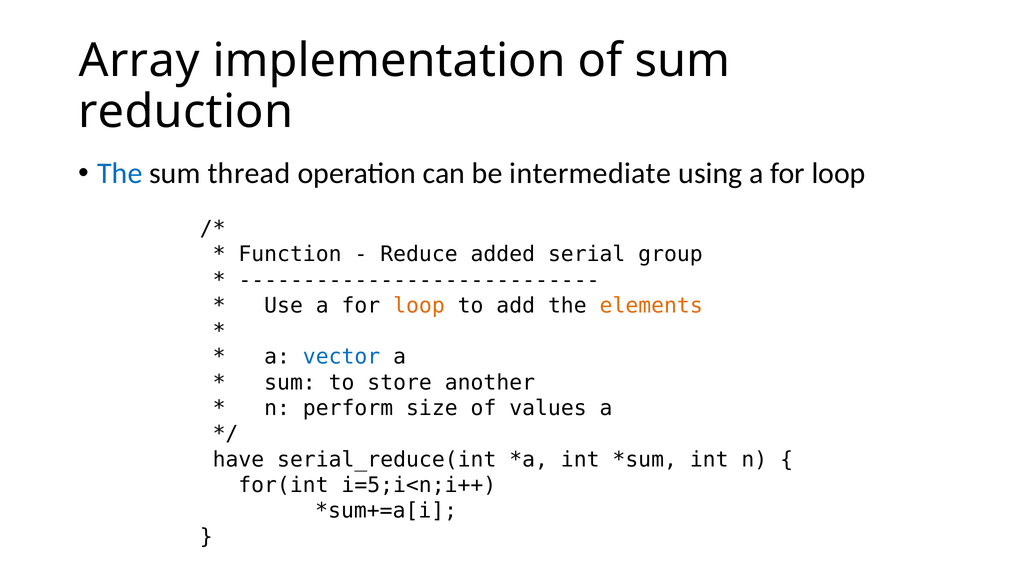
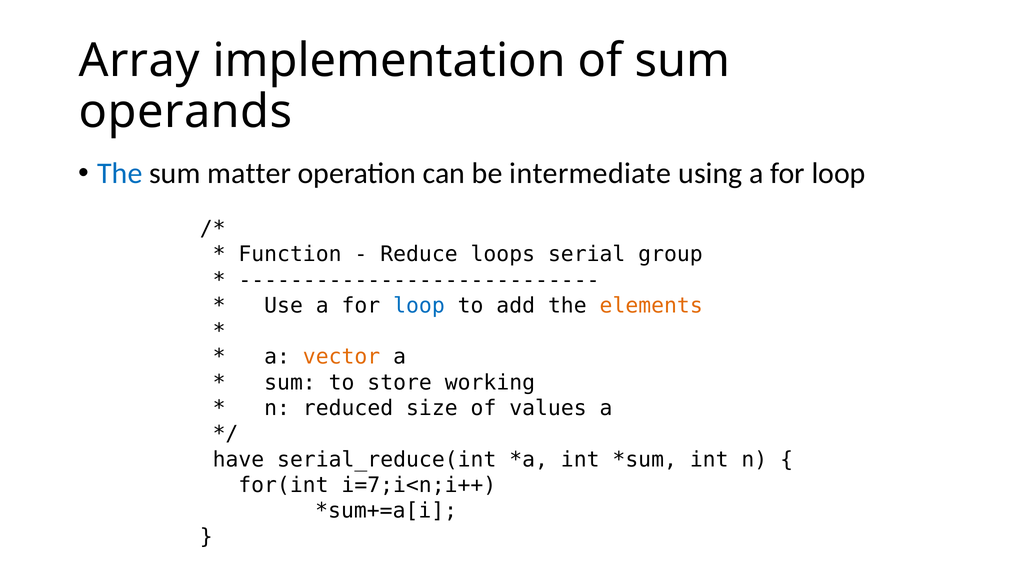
reduction: reduction -> operands
thread: thread -> matter
added: added -> loops
loop at (419, 306) colour: orange -> blue
vector colour: blue -> orange
another: another -> working
perform: perform -> reduced
i=5;i<n;i++: i=5;i<n;i++ -> i=7;i<n;i++
